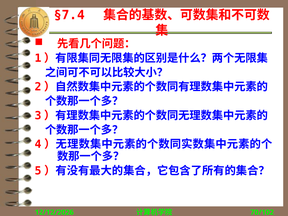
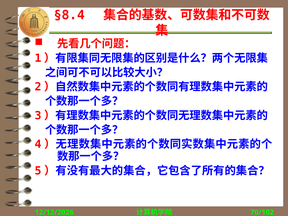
§7.4: §7.4 -> §8.4
